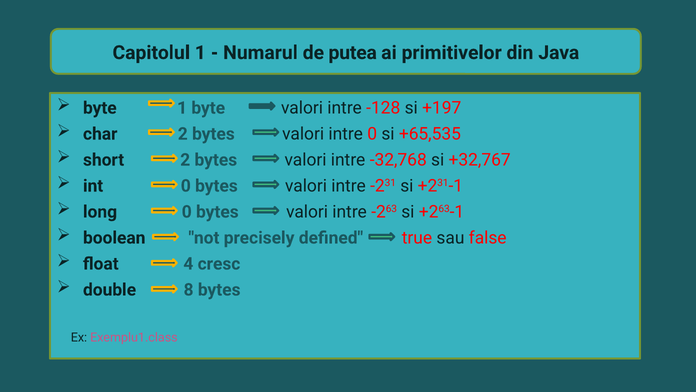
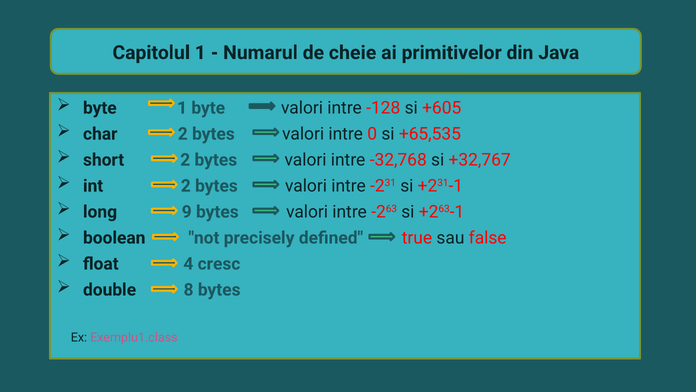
putea: putea -> cheie
+197: +197 -> +605
int 0: 0 -> 2
long 0: 0 -> 9
